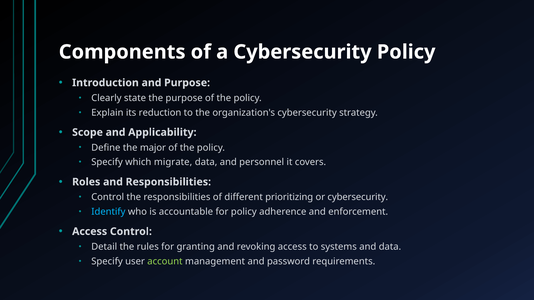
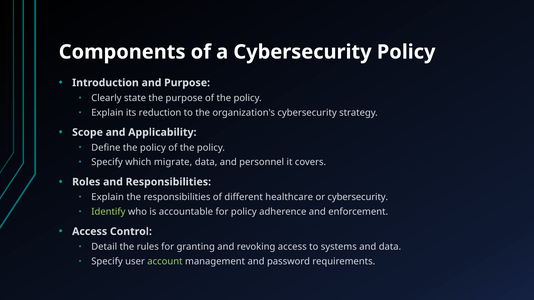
Define the major: major -> policy
Control at (108, 197): Control -> Explain
prioritizing: prioritizing -> healthcare
Identify colour: light blue -> light green
